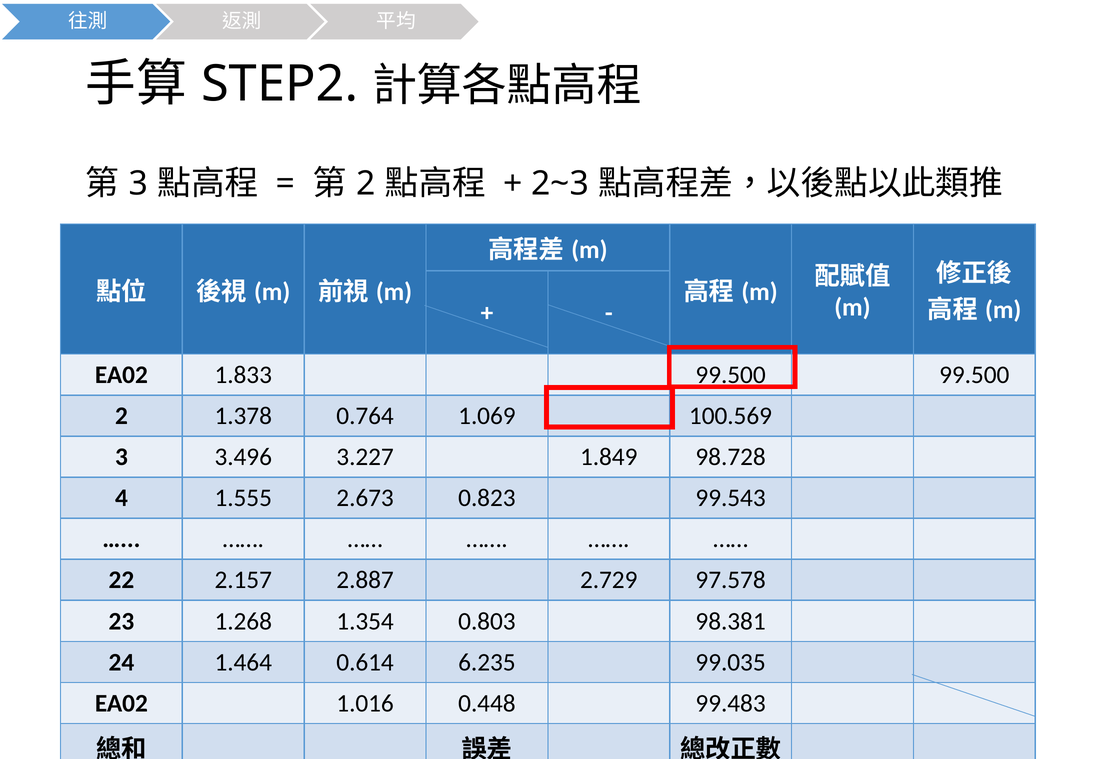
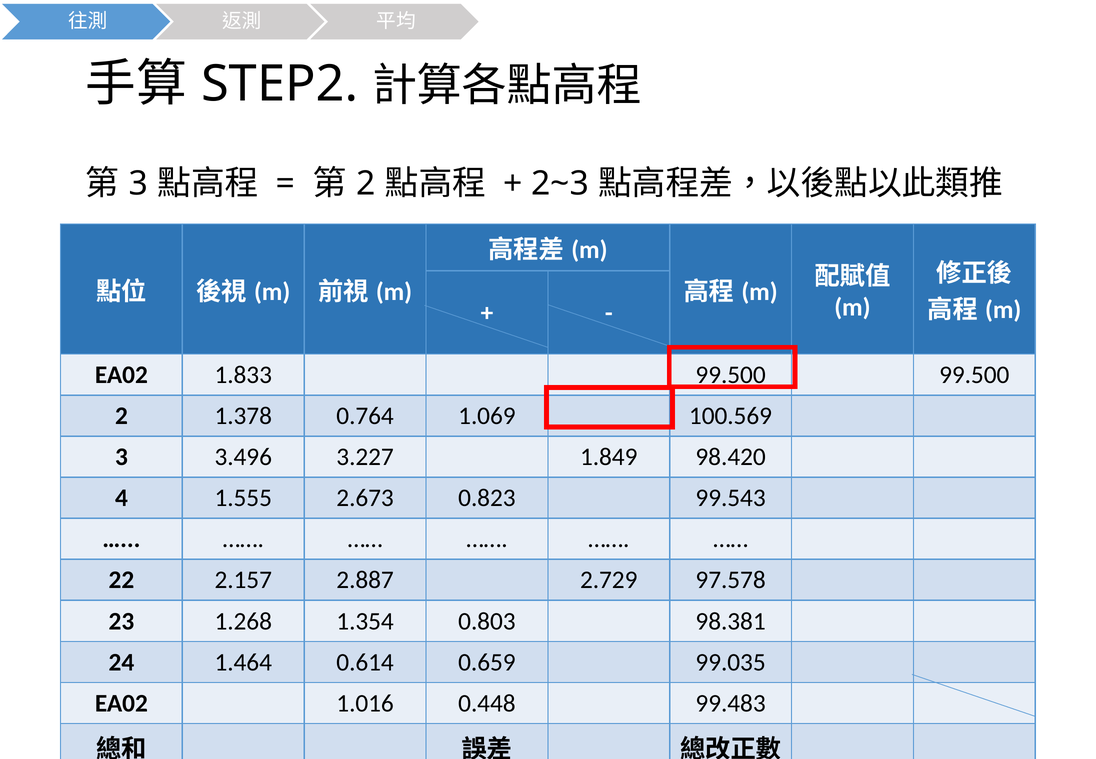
98.728: 98.728 -> 98.420
6.235: 6.235 -> 0.659
